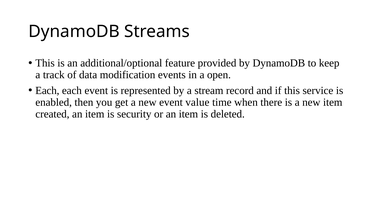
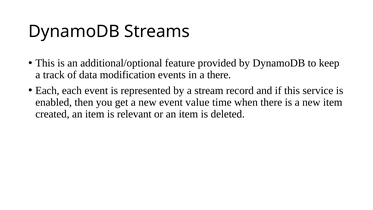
a open: open -> there
security: security -> relevant
